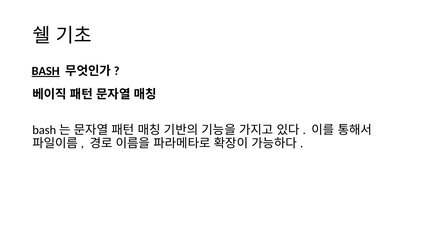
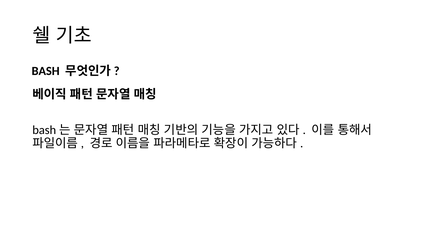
BASH underline: present -> none
